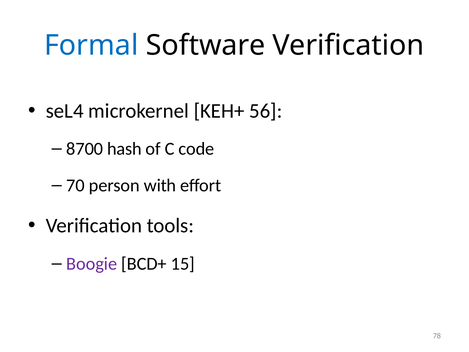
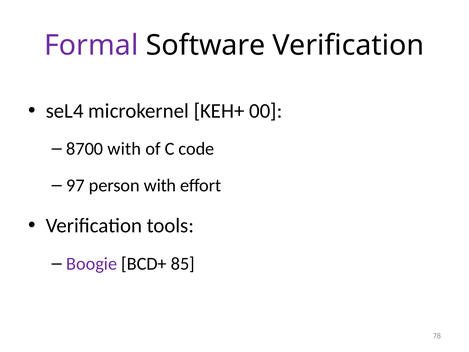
Formal colour: blue -> purple
56: 56 -> 00
8700 hash: hash -> with
70: 70 -> 97
15: 15 -> 85
